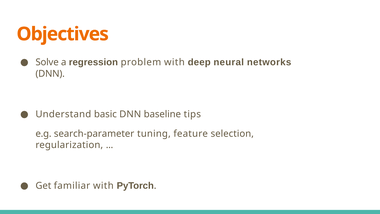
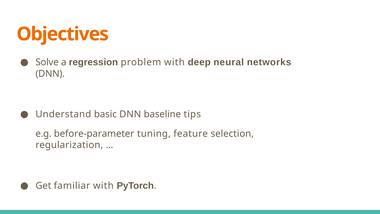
search-parameter: search-parameter -> before-parameter
